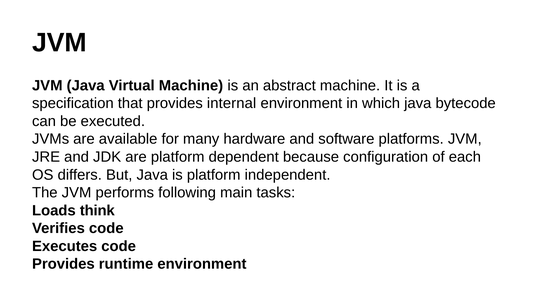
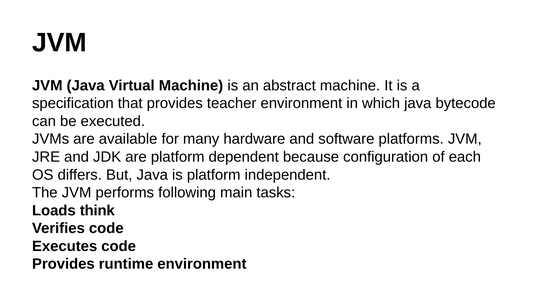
internal: internal -> teacher
